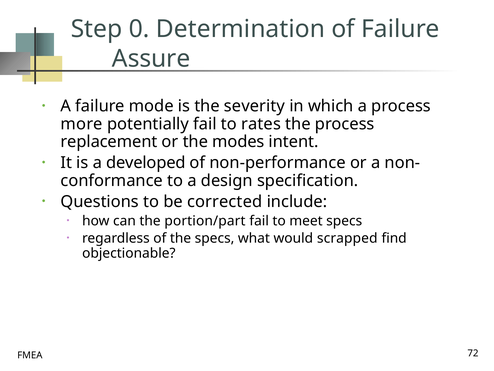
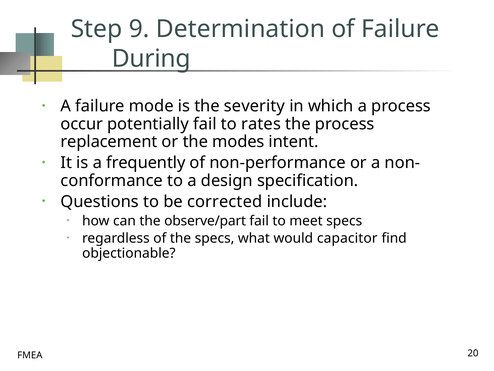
0: 0 -> 9
Assure: Assure -> During
more: more -> occur
developed: developed -> frequently
portion/part: portion/part -> observe/part
scrapped: scrapped -> capacitor
72: 72 -> 20
